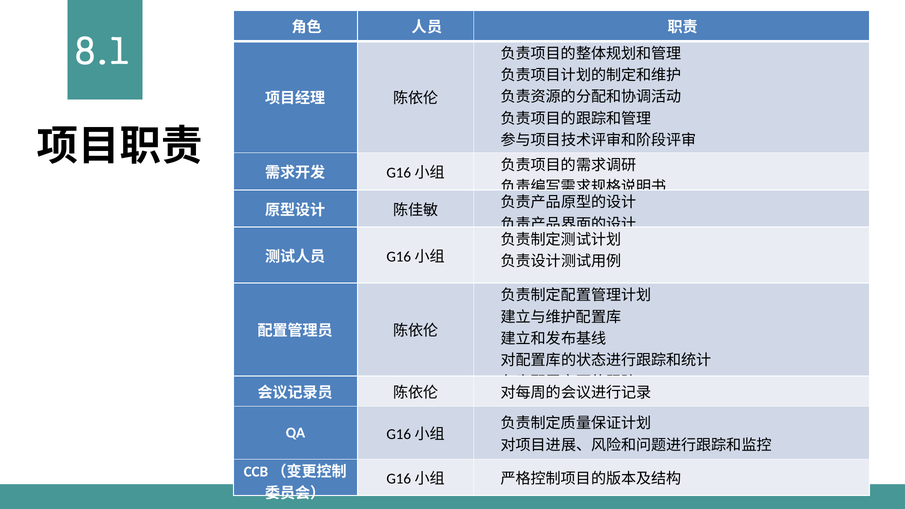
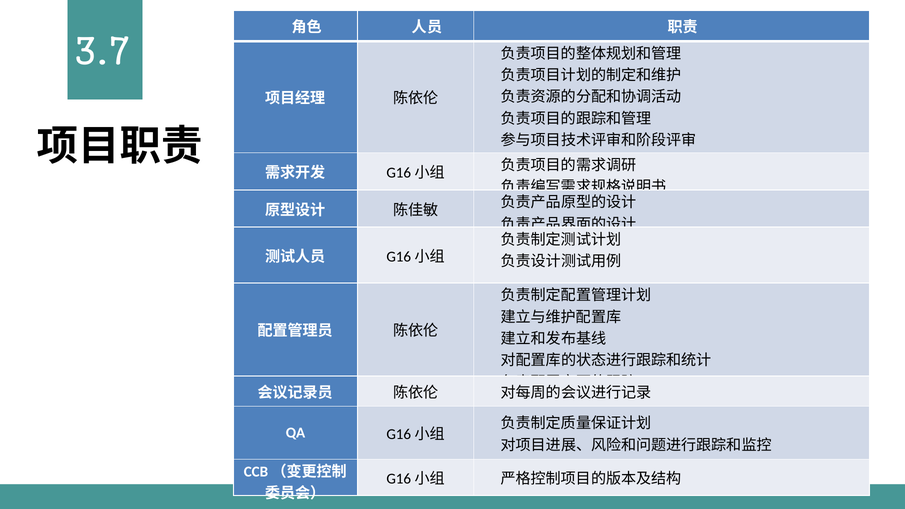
8.1: 8.1 -> 3.7
